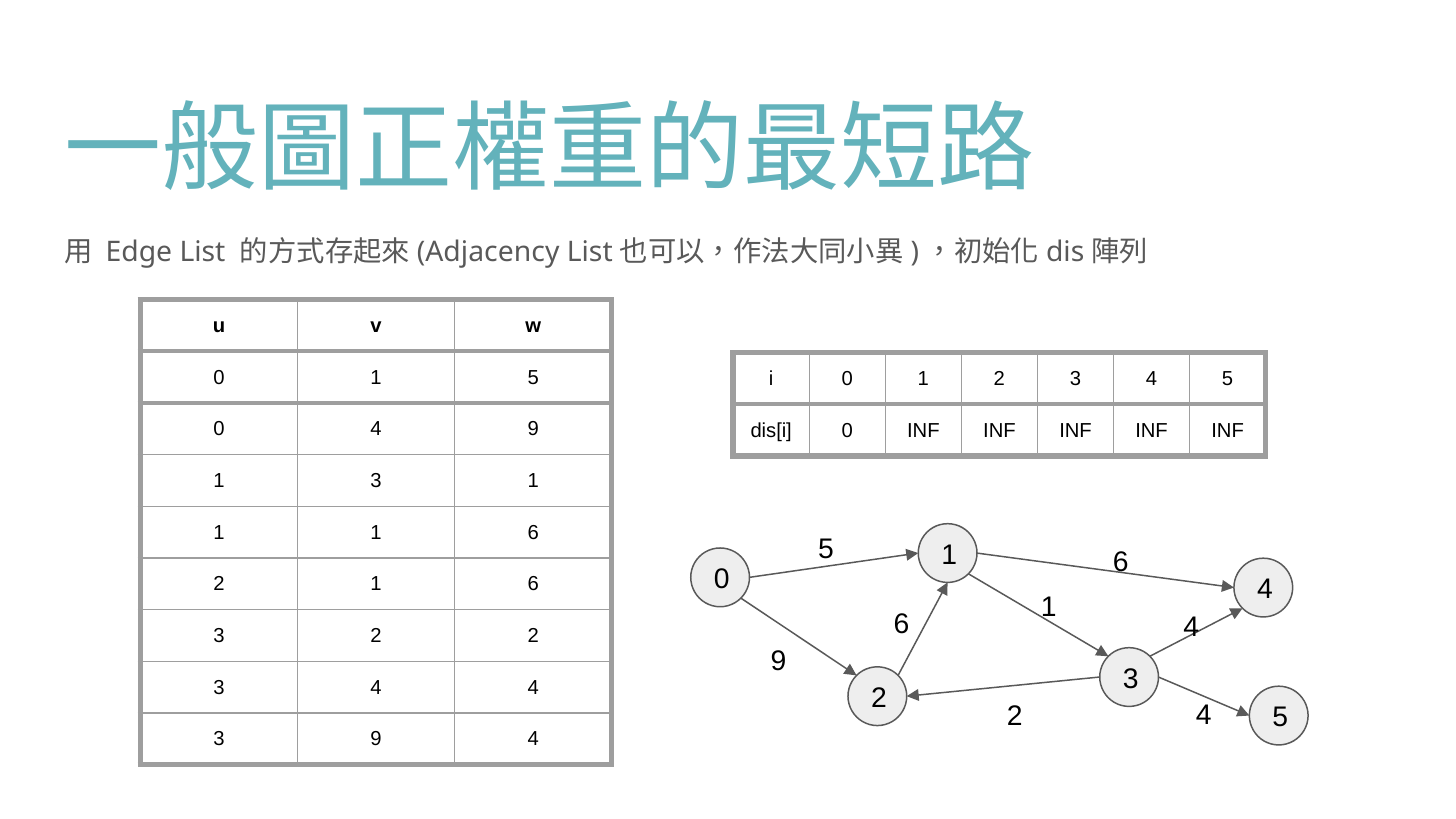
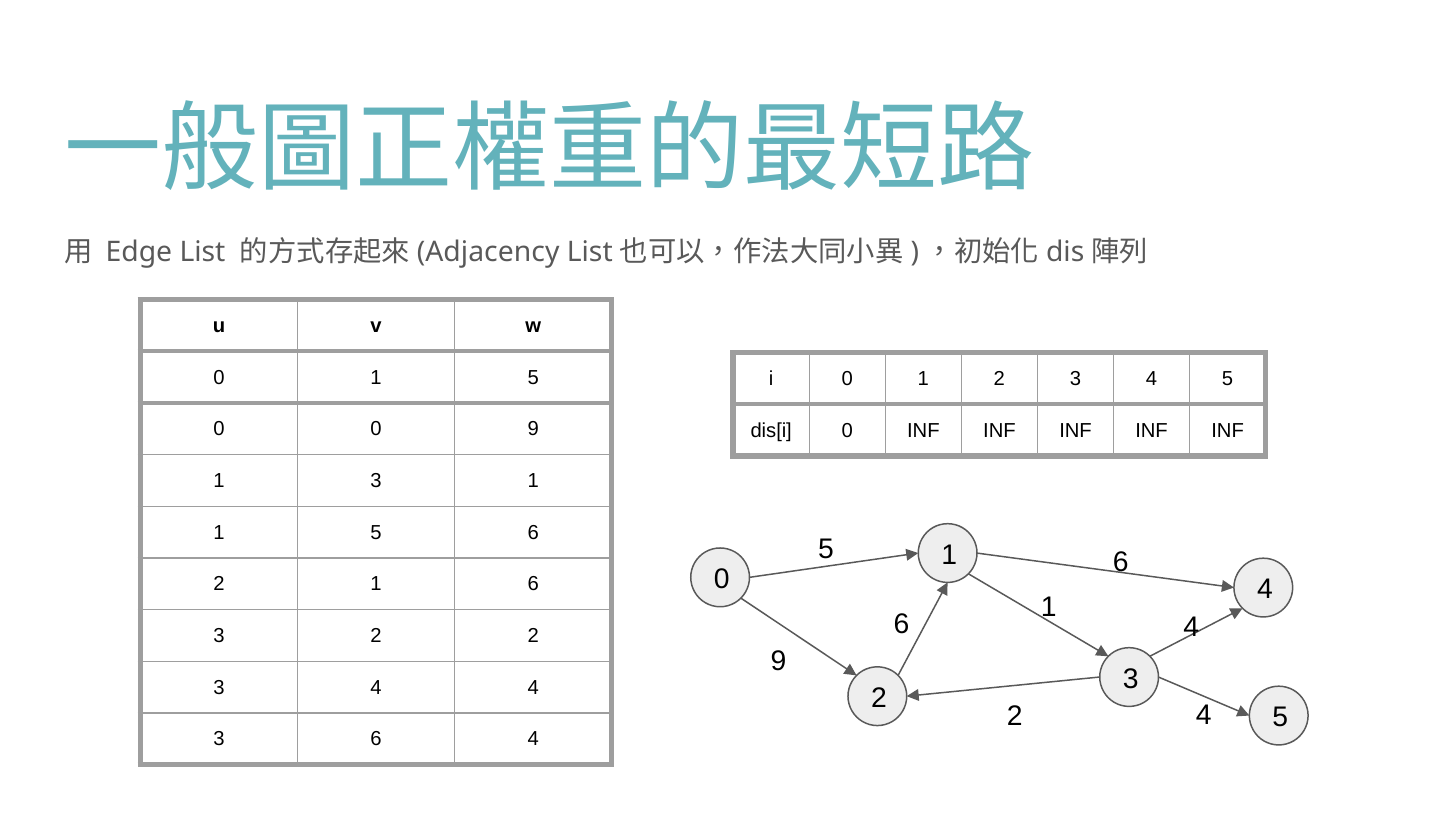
0 4: 4 -> 0
1 at (376, 532): 1 -> 5
3 9: 9 -> 6
